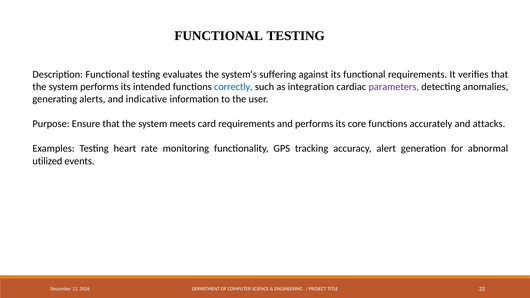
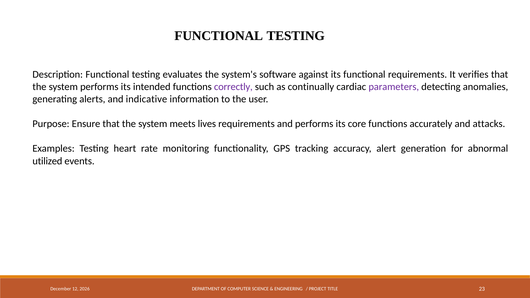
suffering: suffering -> software
correctly colour: blue -> purple
integration: integration -> continually
card: card -> lives
